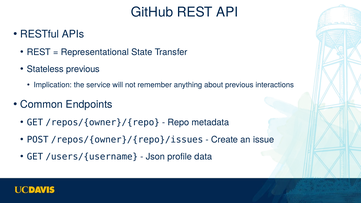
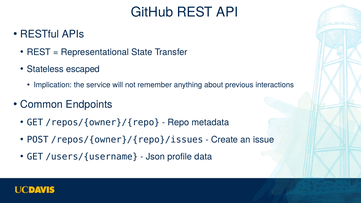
Stateless previous: previous -> escaped
